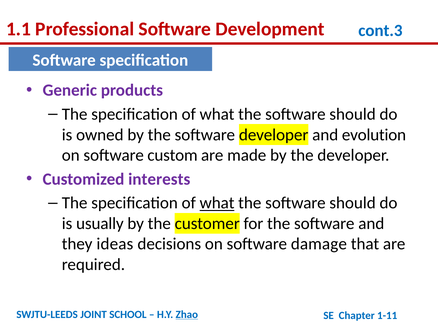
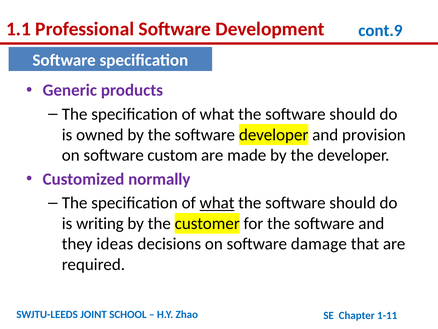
cont.3: cont.3 -> cont.9
evolution: evolution -> provision
interests: interests -> normally
usually: usually -> writing
Zhao underline: present -> none
